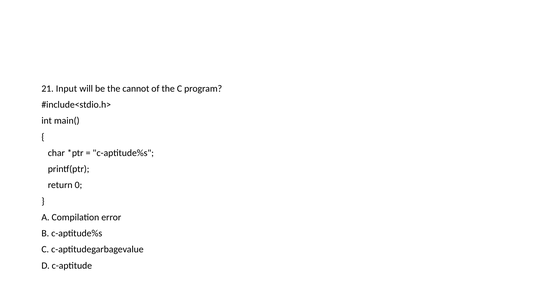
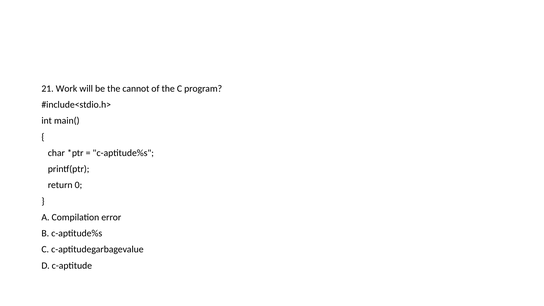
Input: Input -> Work
